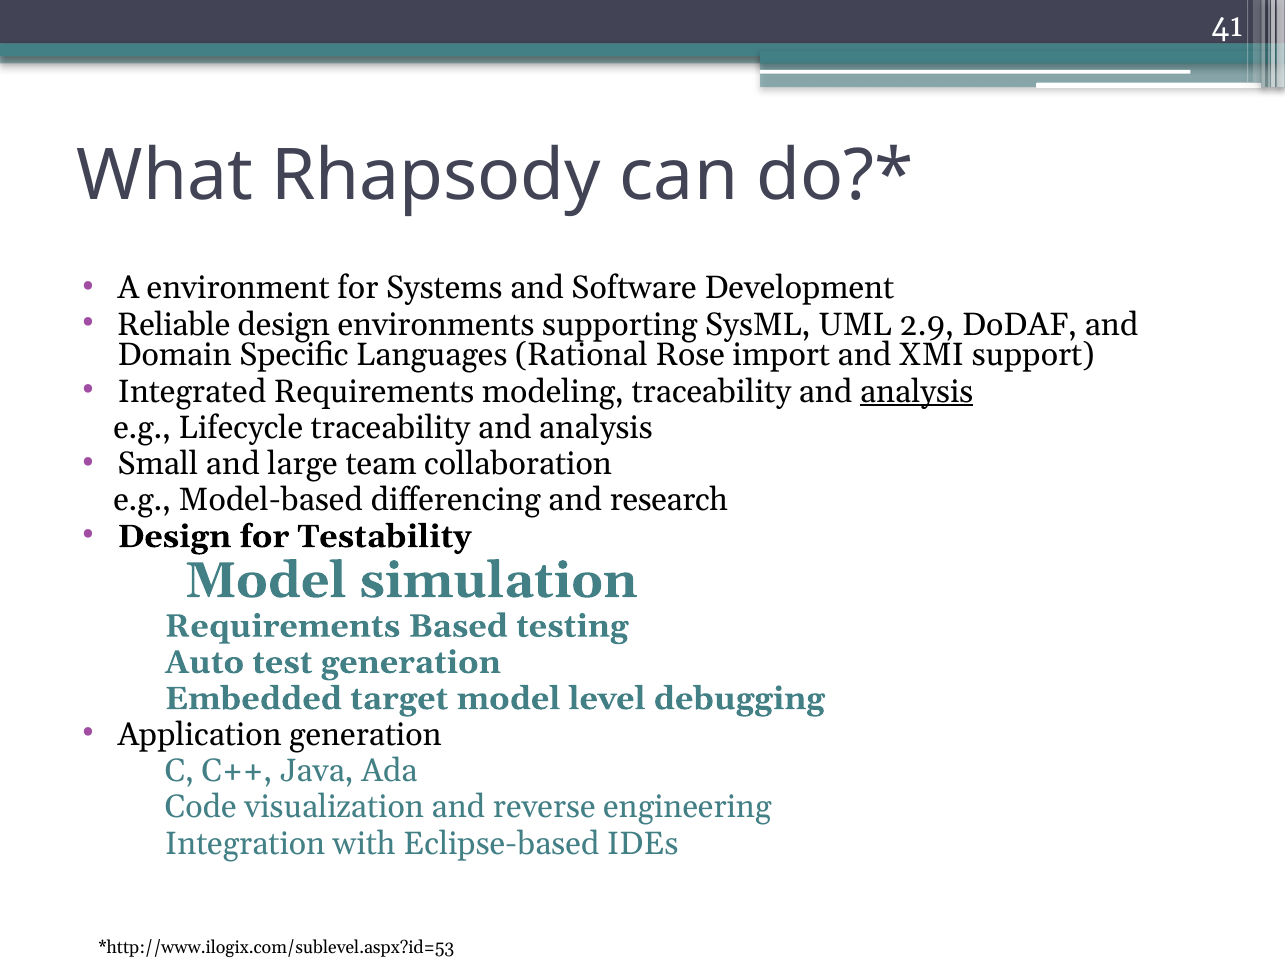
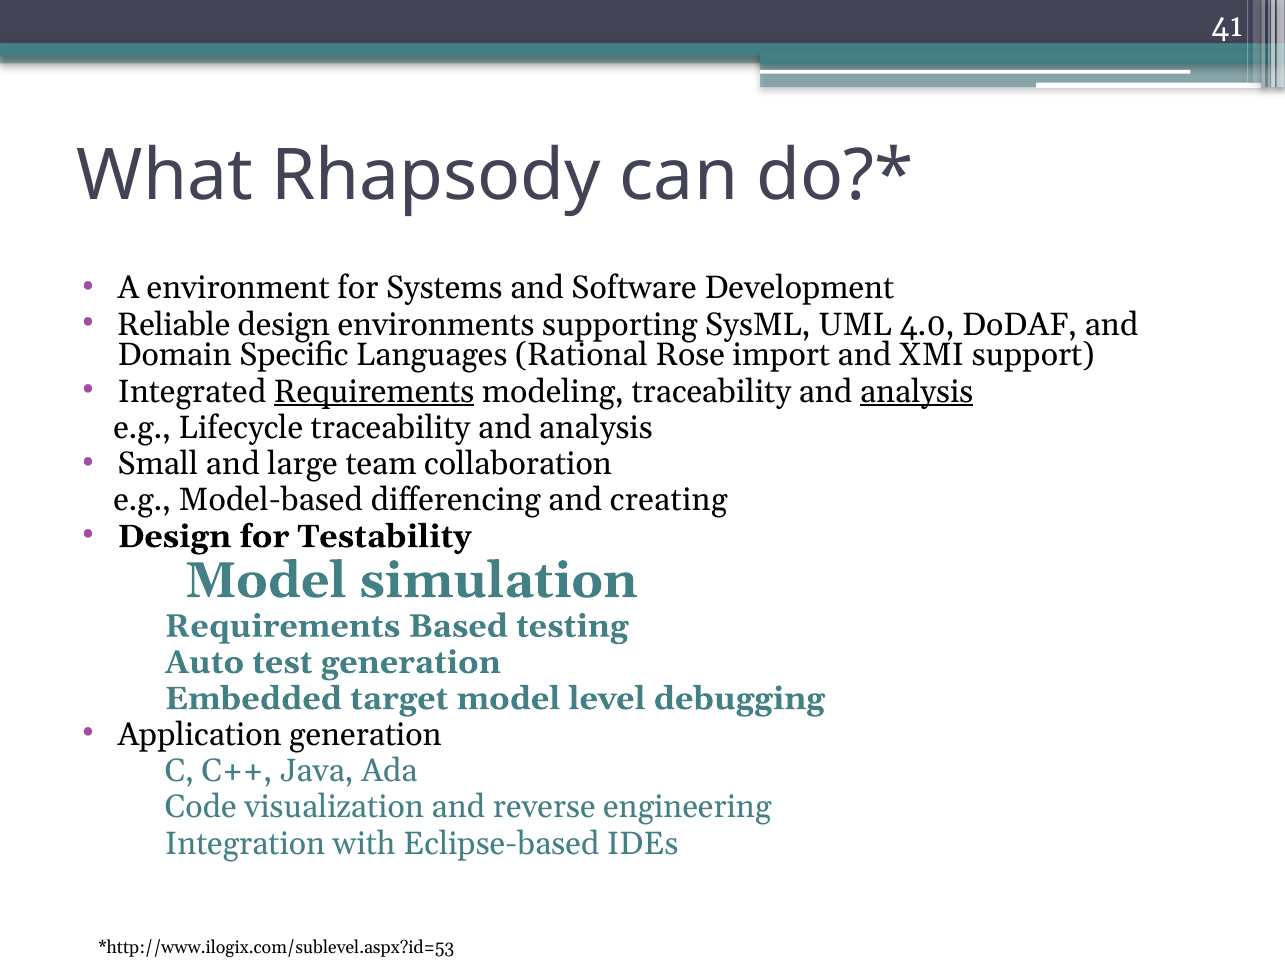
2.9: 2.9 -> 4.0
Requirements at (374, 391) underline: none -> present
research: research -> creating
